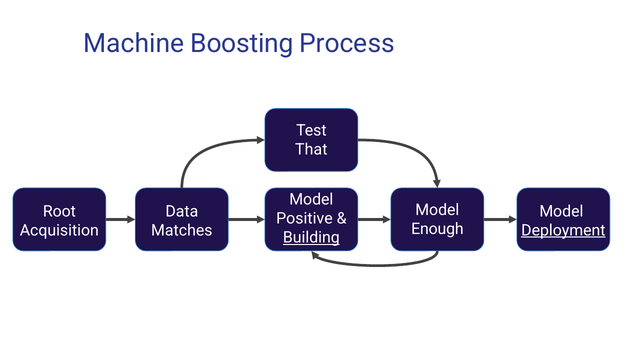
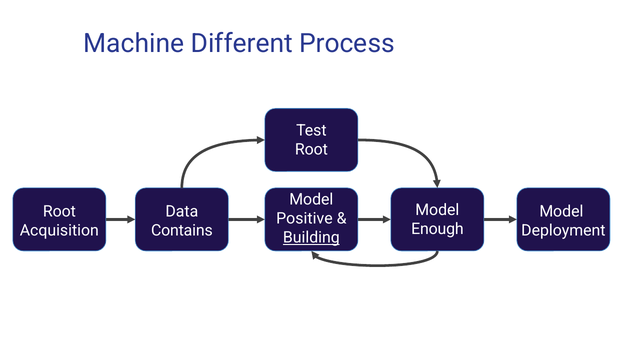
Boosting: Boosting -> Different
That at (311, 150): That -> Root
Matches: Matches -> Contains
Deployment underline: present -> none
